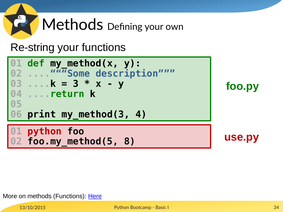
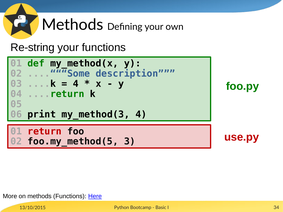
3 at (76, 84): 3 -> 4
01 python: python -> return
8: 8 -> 3
